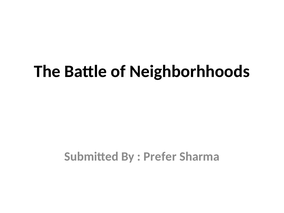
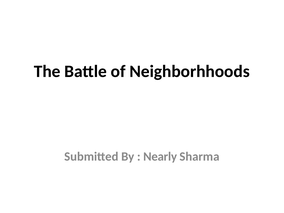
Prefer: Prefer -> Nearly
